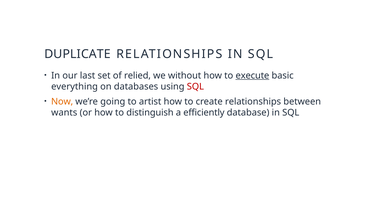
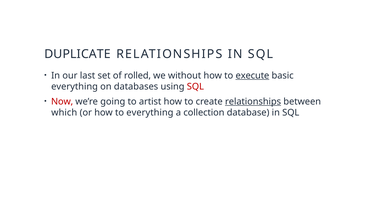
relied: relied -> rolled
Now colour: orange -> red
relationships at (253, 102) underline: none -> present
wants: wants -> which
to distinguish: distinguish -> everything
efficiently: efficiently -> collection
